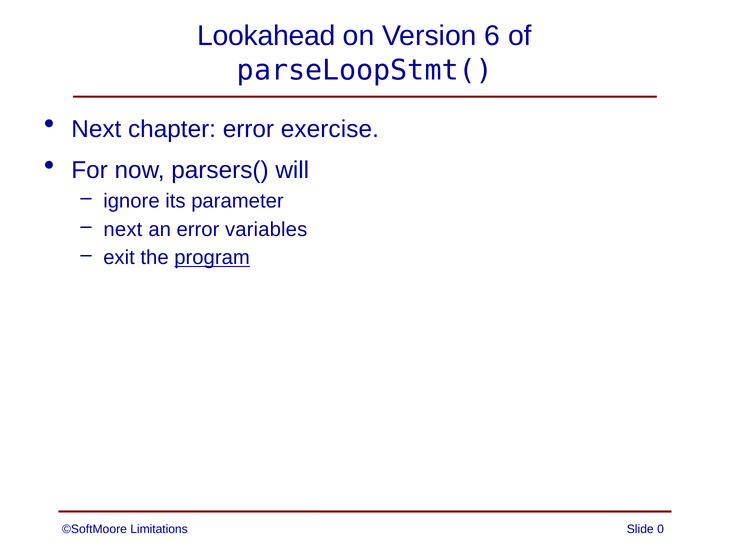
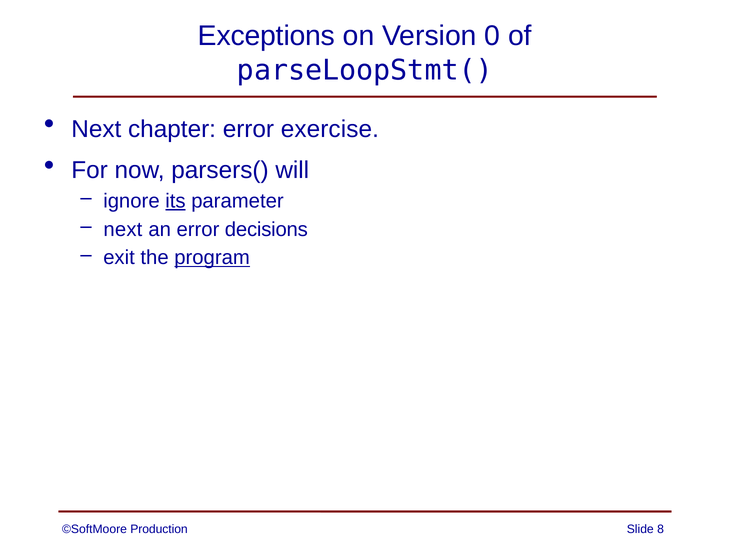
Lookahead: Lookahead -> Exceptions
6: 6 -> 0
its underline: none -> present
variables: variables -> decisions
Limitations: Limitations -> Production
0: 0 -> 8
